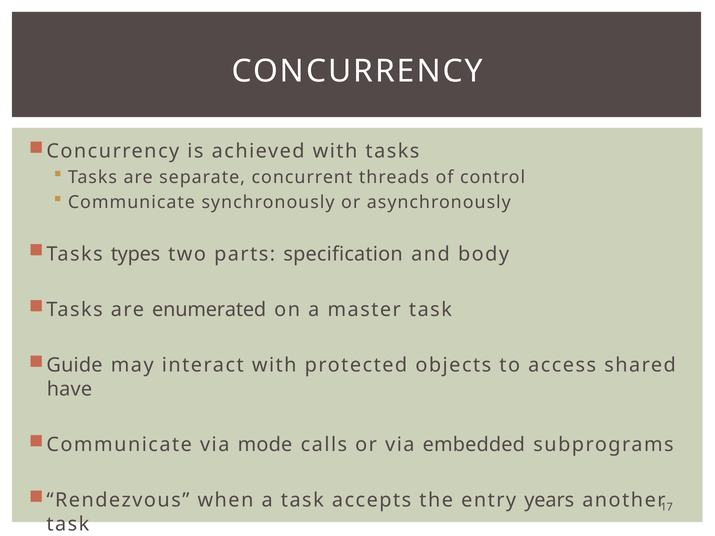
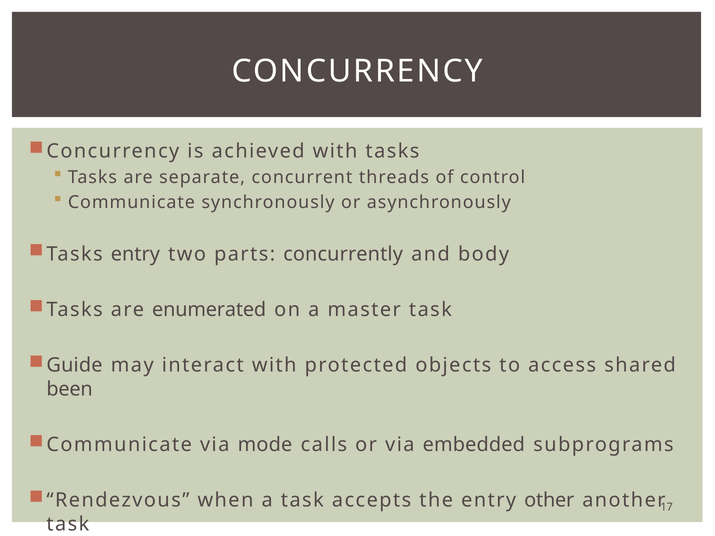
Tasks types: types -> entry
specification: specification -> concurrently
have: have -> been
years: years -> other
